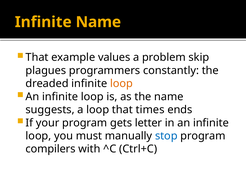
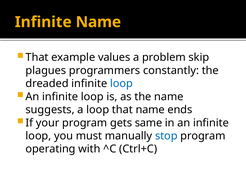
loop at (121, 84) colour: orange -> blue
that times: times -> name
letter: letter -> same
compilers: compilers -> operating
